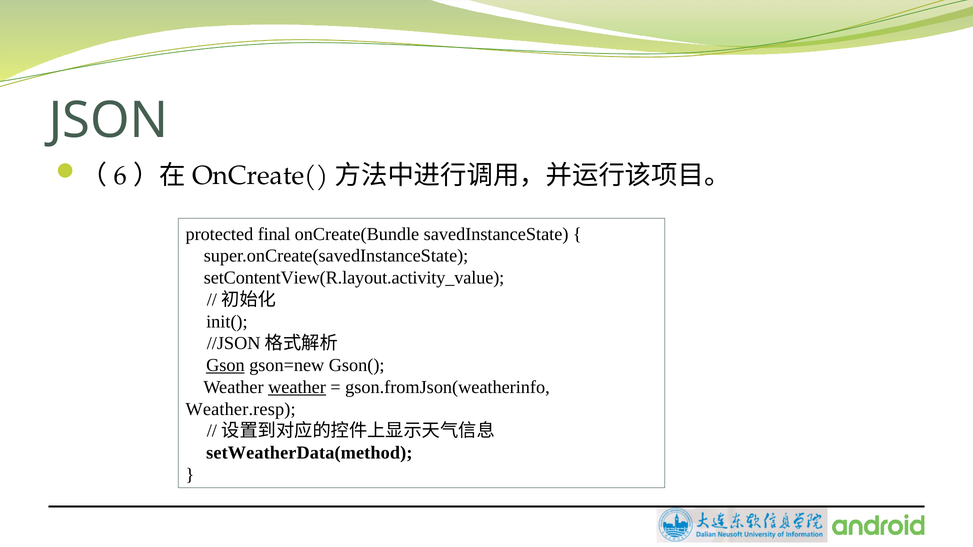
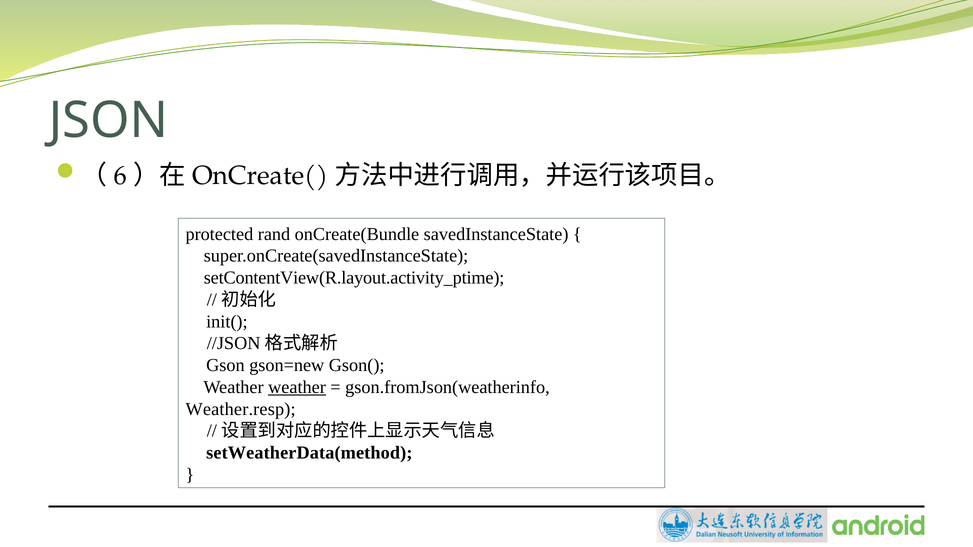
final: final -> rand
setContentView(R.layout.activity_value: setContentView(R.layout.activity_value -> setContentView(R.layout.activity_ptime
Gson underline: present -> none
